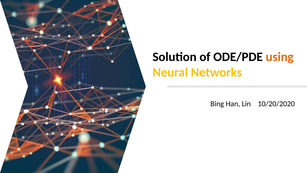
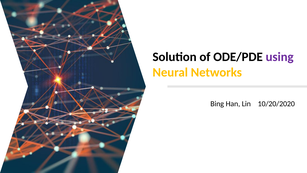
using colour: orange -> purple
